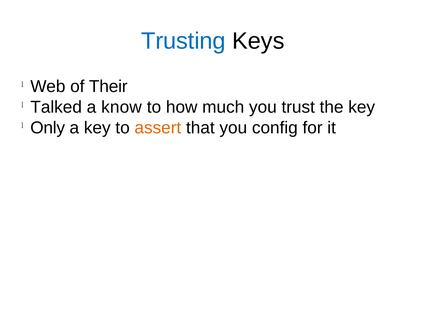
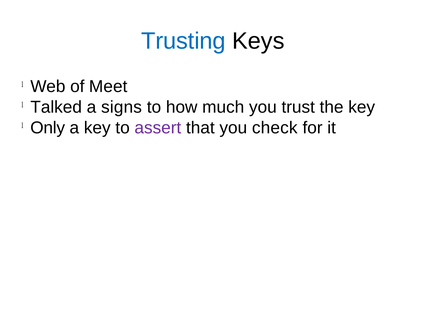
Their: Their -> Meet
know: know -> signs
assert colour: orange -> purple
config: config -> check
